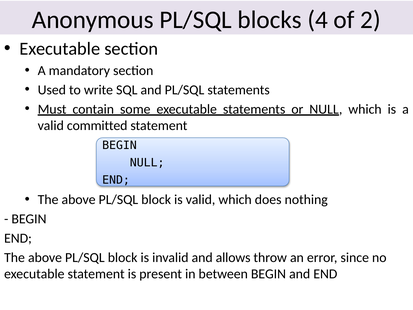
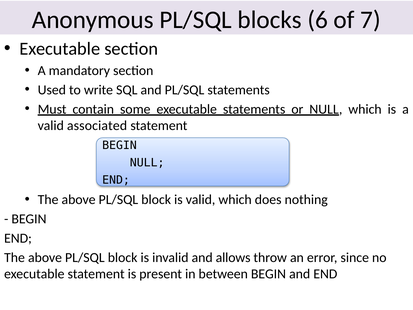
4: 4 -> 6
2: 2 -> 7
committed: committed -> associated
